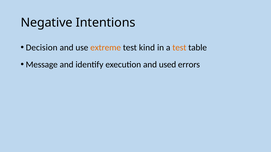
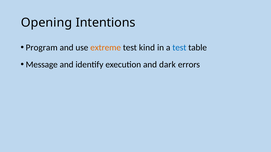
Negative: Negative -> Opening
Decision: Decision -> Program
test at (179, 48) colour: orange -> blue
used: used -> dark
